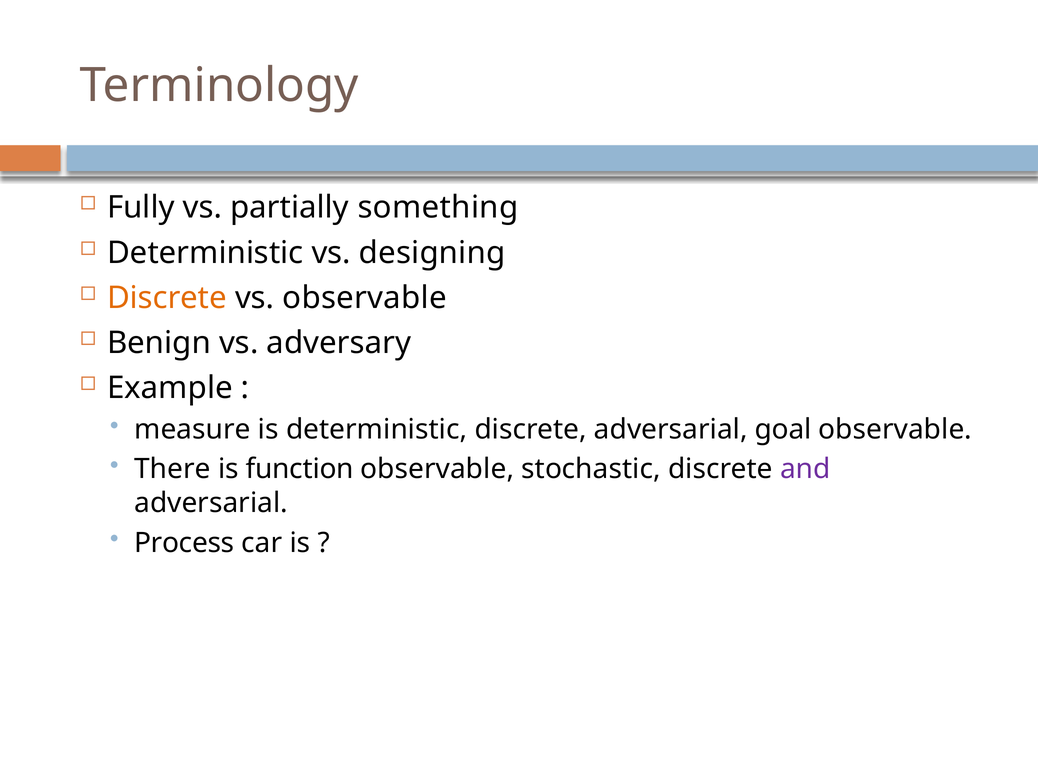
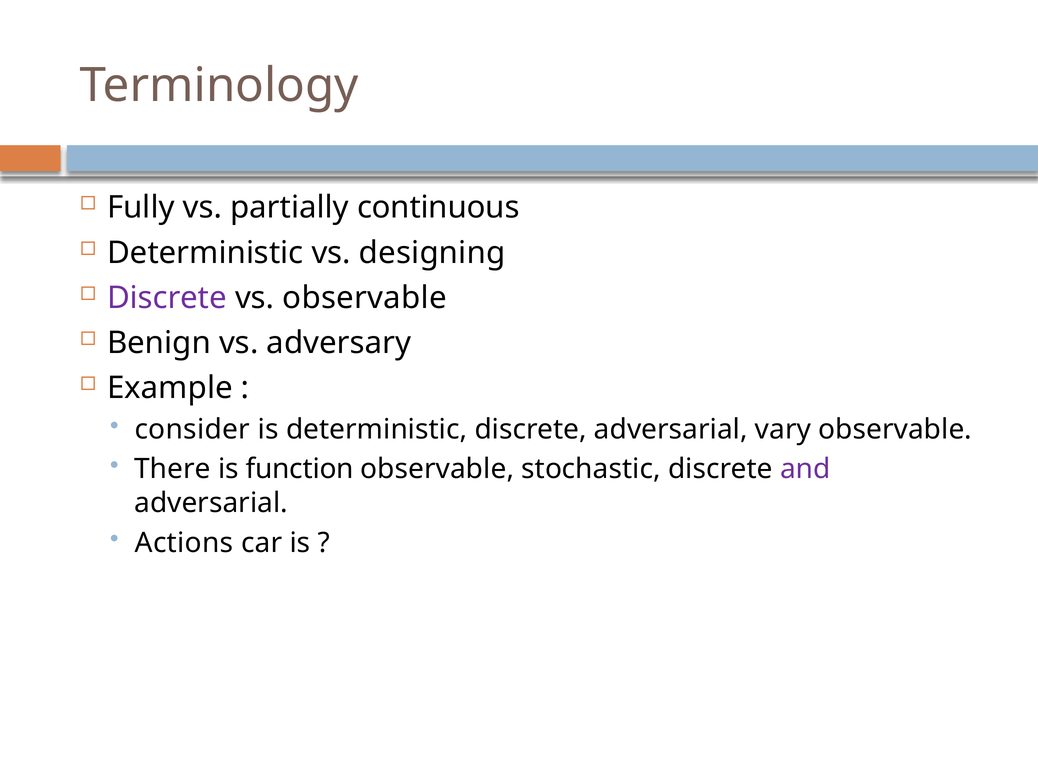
something: something -> continuous
Discrete at (167, 298) colour: orange -> purple
measure: measure -> consider
goal: goal -> vary
Process: Process -> Actions
